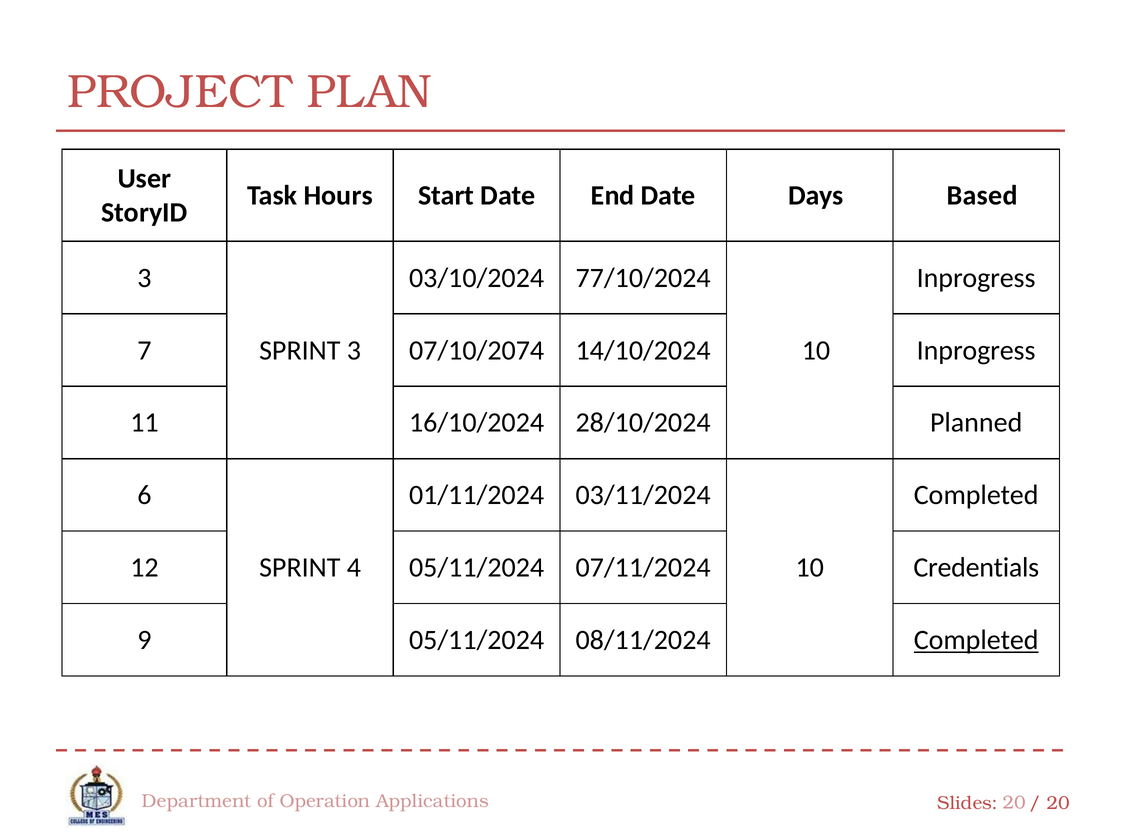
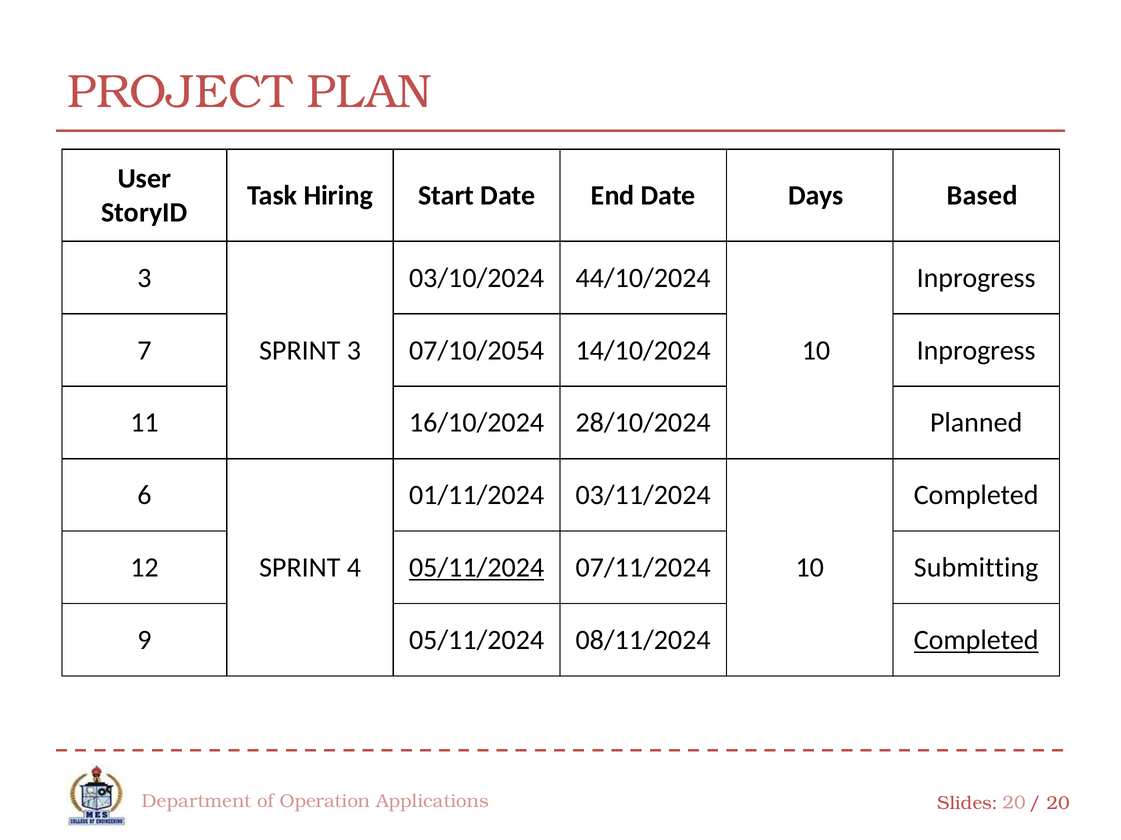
Hours: Hours -> Hiring
77/10/2024: 77/10/2024 -> 44/10/2024
07/10/2074: 07/10/2074 -> 07/10/2054
05/11/2024 at (477, 568) underline: none -> present
Credentials: Credentials -> Submitting
